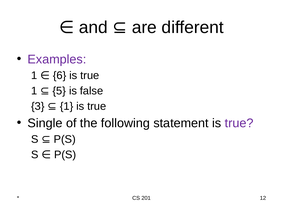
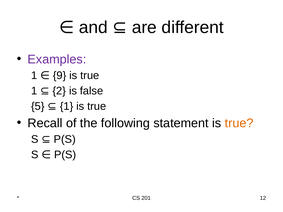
6: 6 -> 9
5: 5 -> 2
3: 3 -> 5
Single: Single -> Recall
true at (239, 123) colour: purple -> orange
